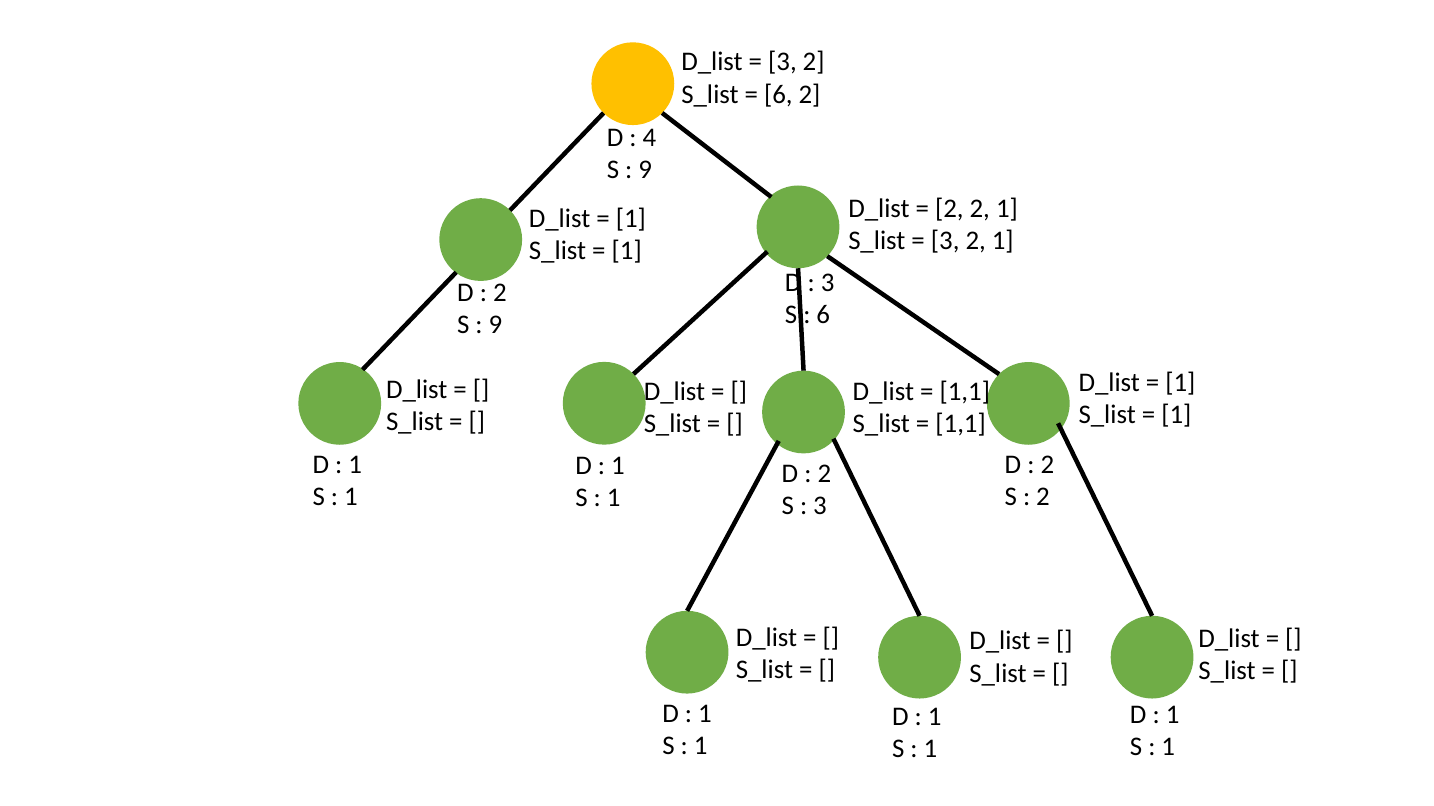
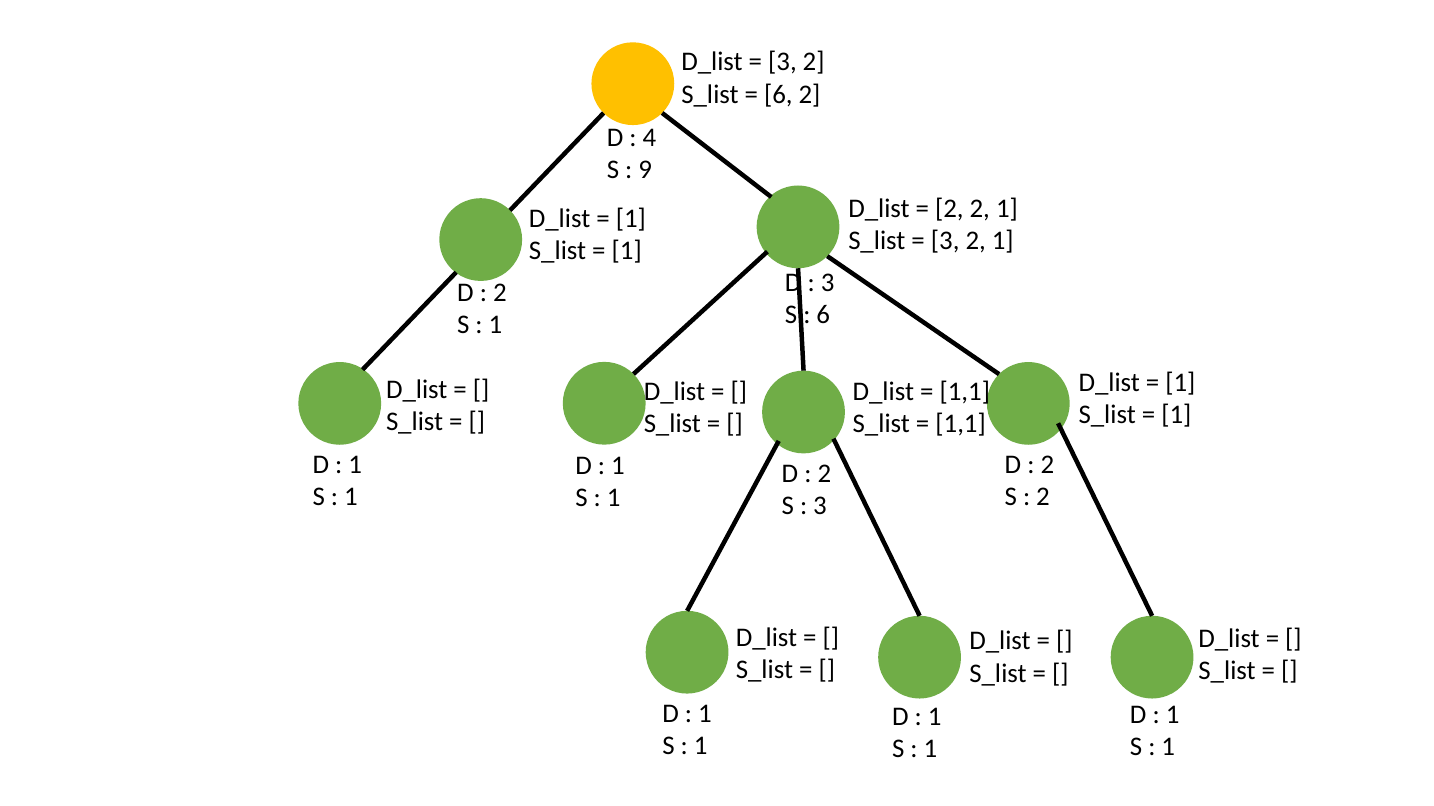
9 at (496, 325): 9 -> 1
